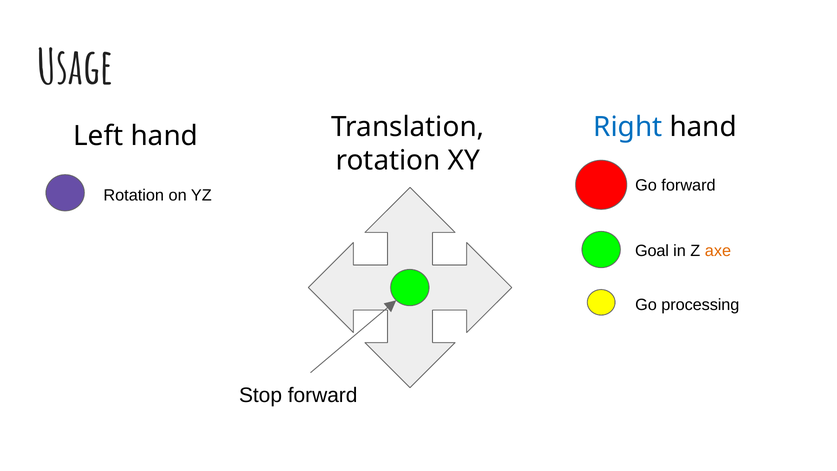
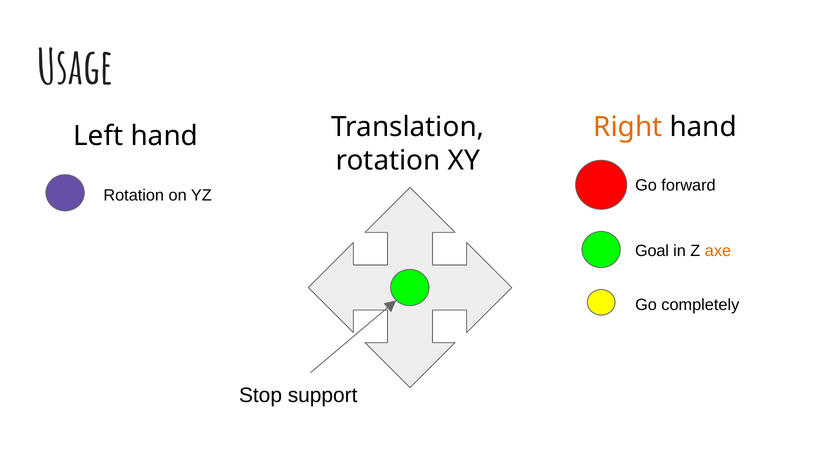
Right colour: blue -> orange
processing: processing -> completely
Stop forward: forward -> support
